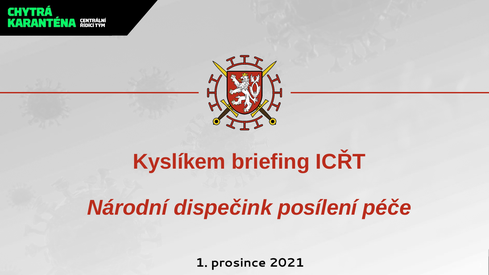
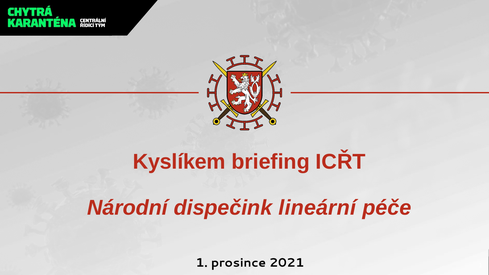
posílení: posílení -> lineární
